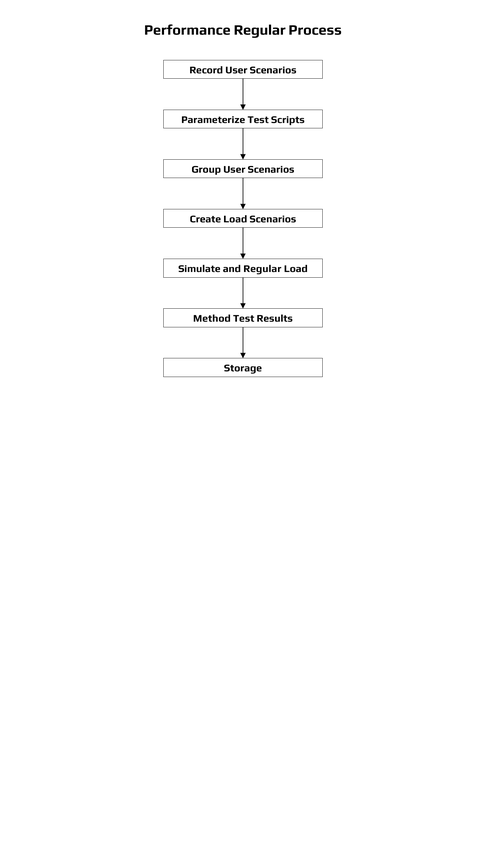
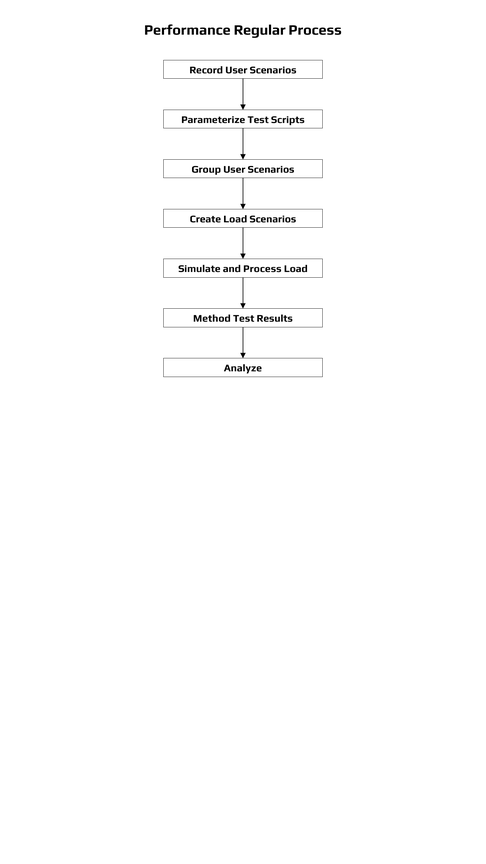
and Regular: Regular -> Process
Storage: Storage -> Analyze
